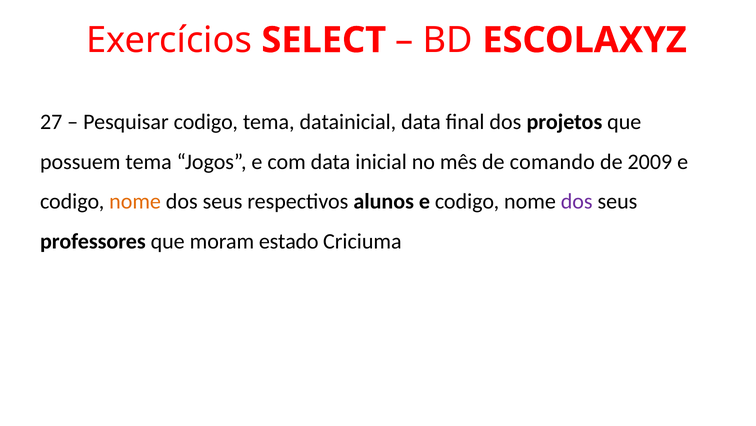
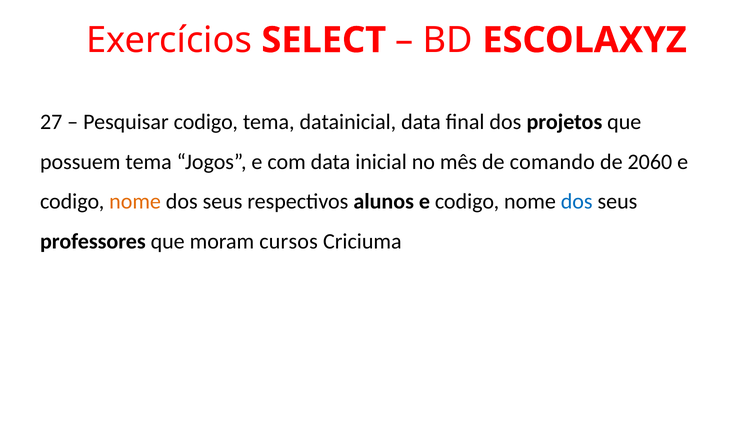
2009: 2009 -> 2060
dos at (577, 201) colour: purple -> blue
estado: estado -> cursos
